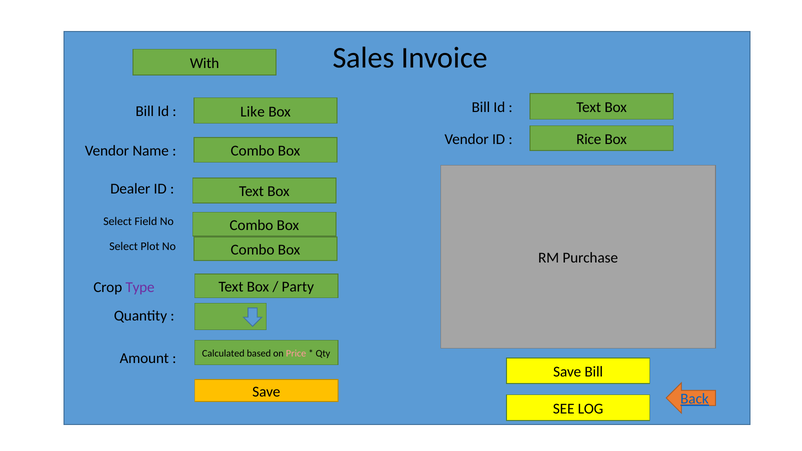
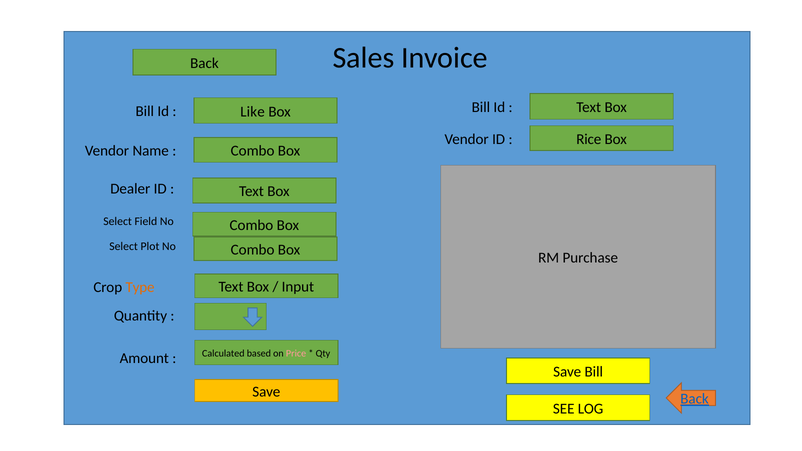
With at (205, 63): With -> Back
Type colour: purple -> orange
Party: Party -> Input
